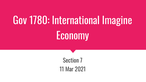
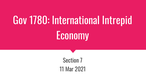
Imagine: Imagine -> Intrepid
